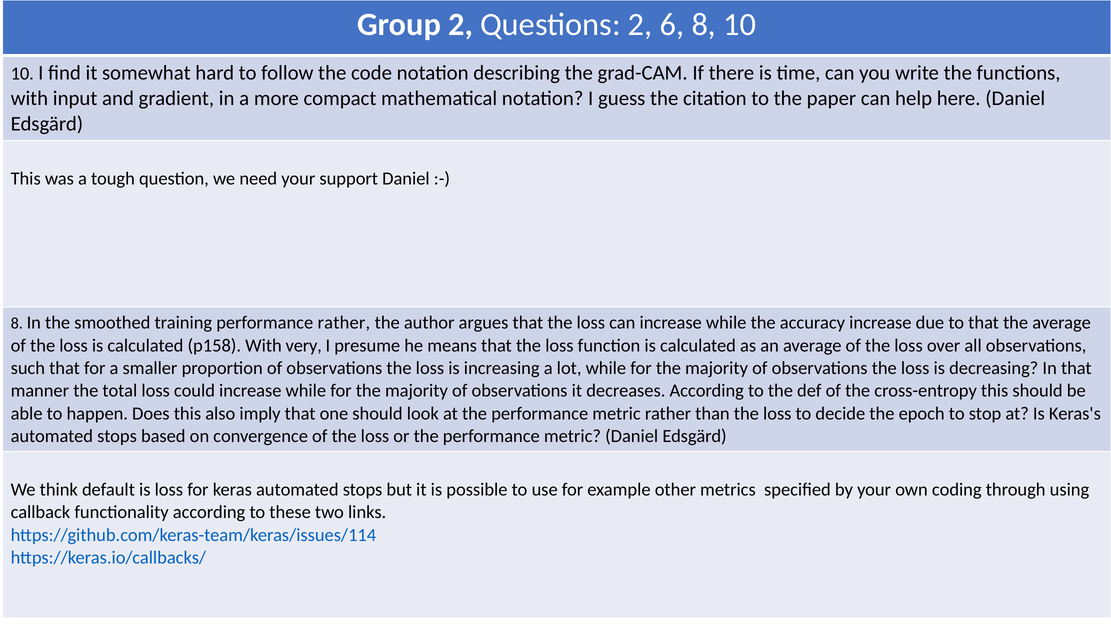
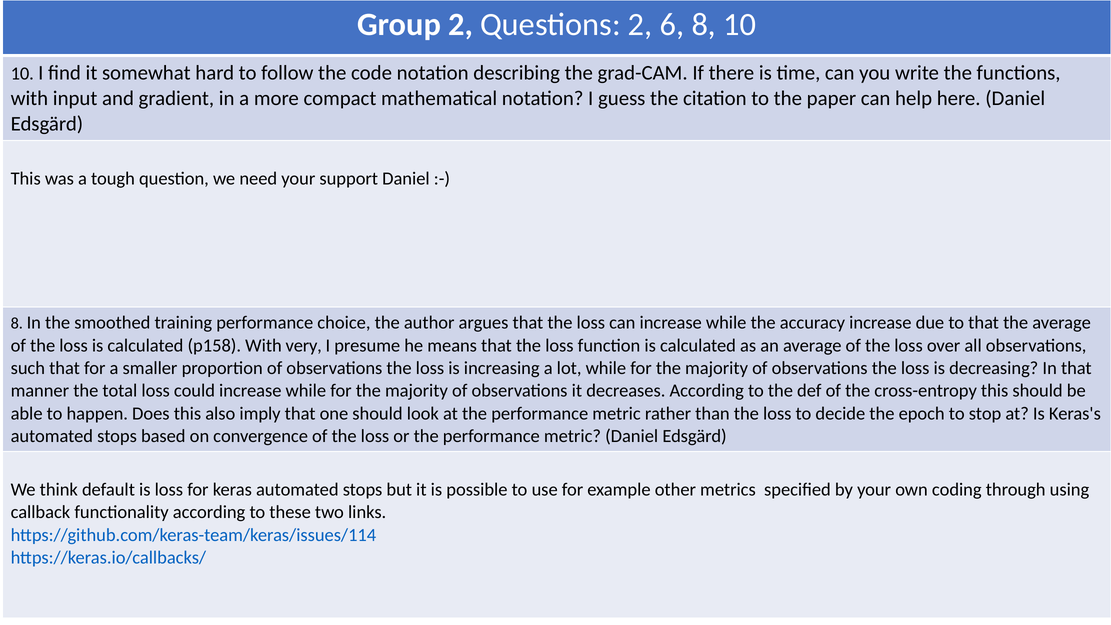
performance rather: rather -> choice
